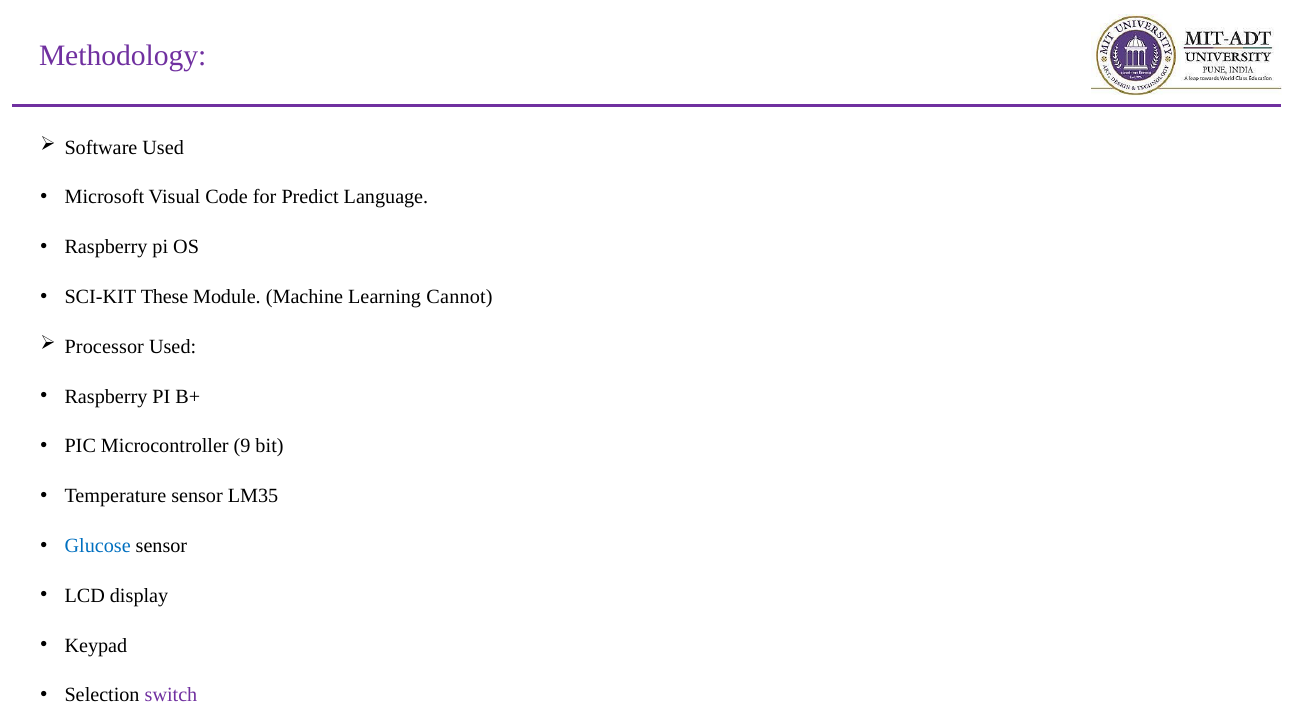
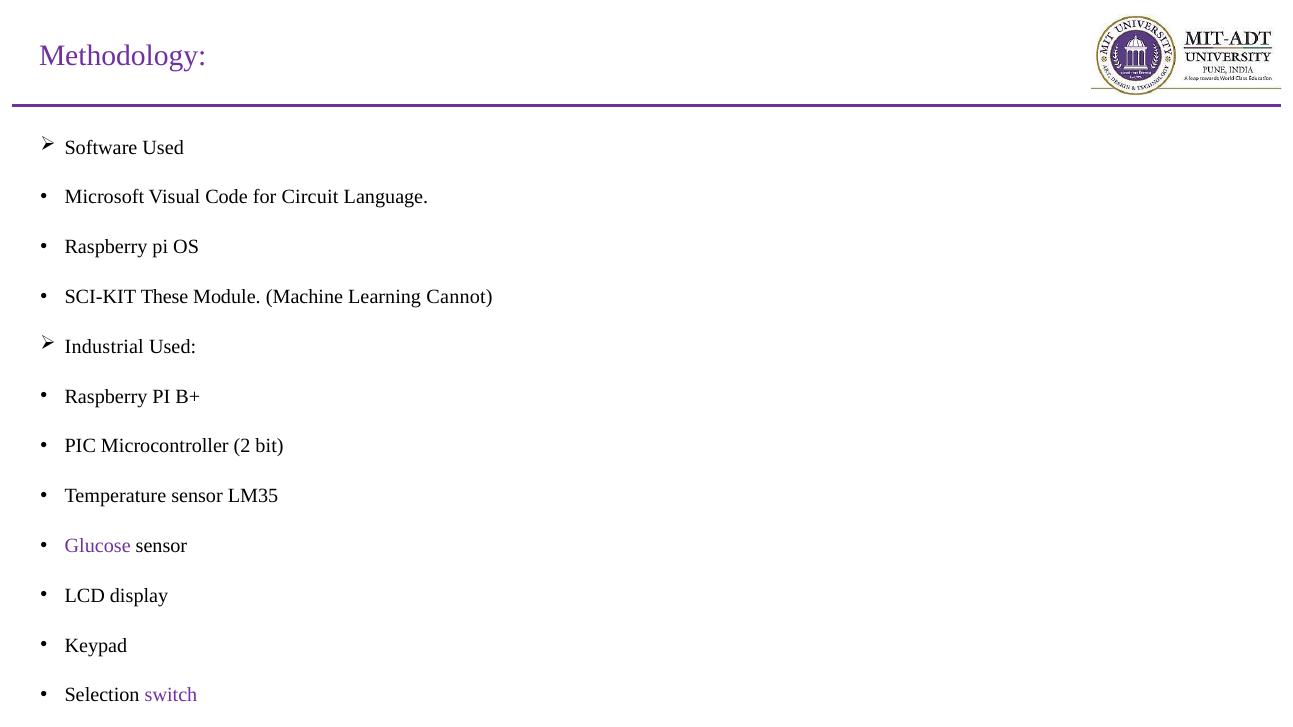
Predict: Predict -> Circuit
Processor: Processor -> Industrial
9: 9 -> 2
Glucose colour: blue -> purple
